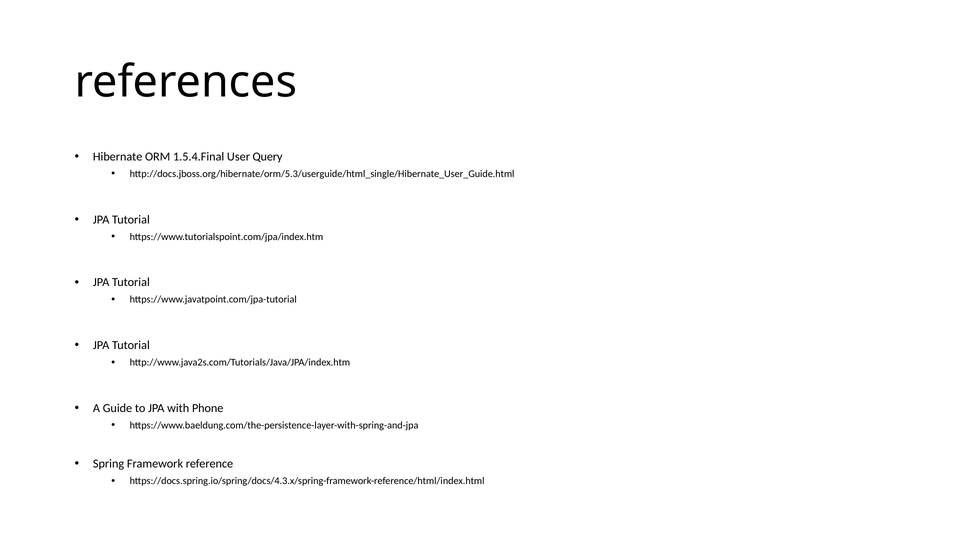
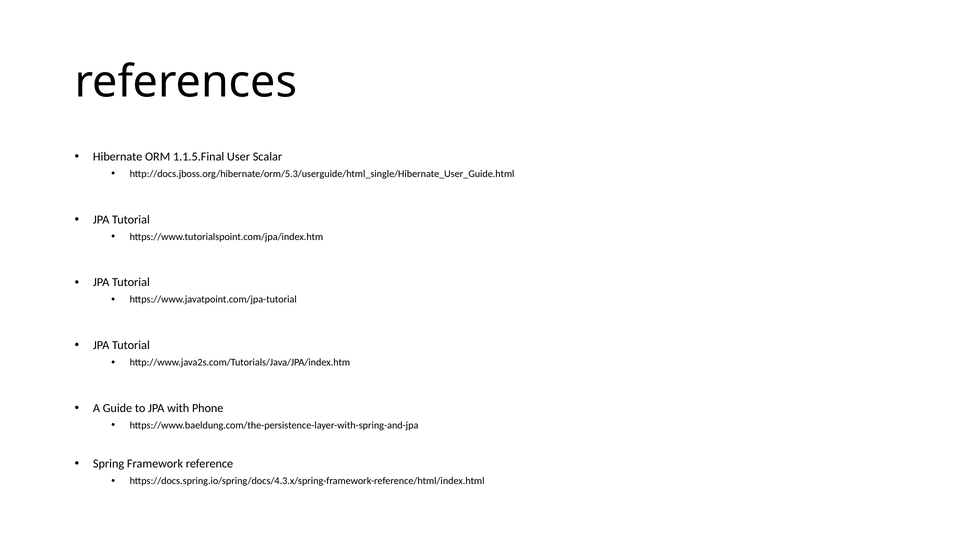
1.5.4.Final: 1.5.4.Final -> 1.1.5.Final
Query: Query -> Scalar
